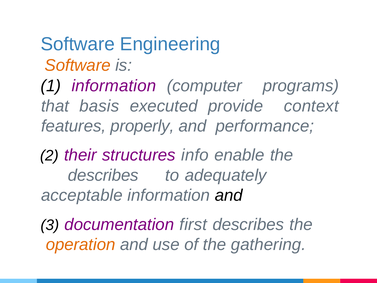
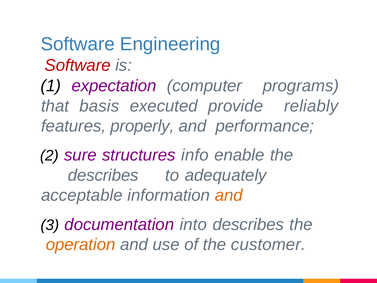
Software at (78, 65) colour: orange -> red
1 information: information -> expectation
context: context -> reliably
their: their -> sure
and at (229, 195) colour: black -> orange
first: first -> into
gathering: gathering -> customer
